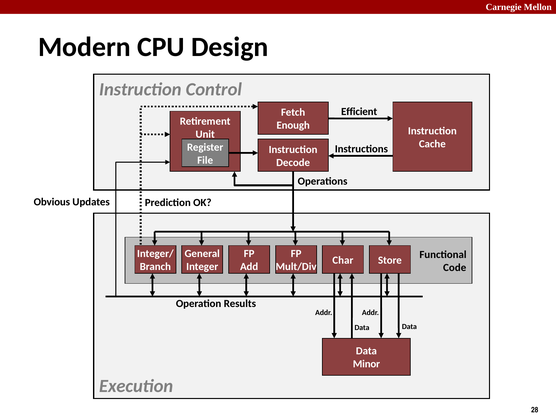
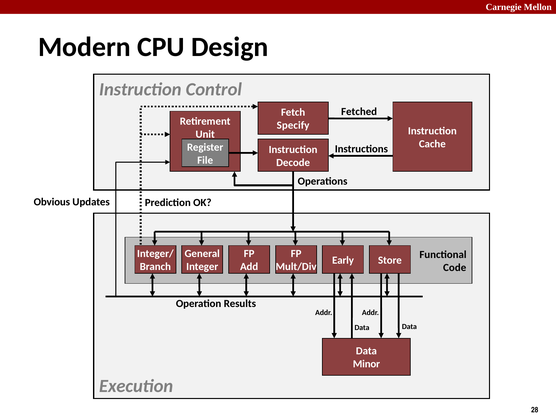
Efficient: Efficient -> Fetched
Enough: Enough -> Specify
Char: Char -> Early
